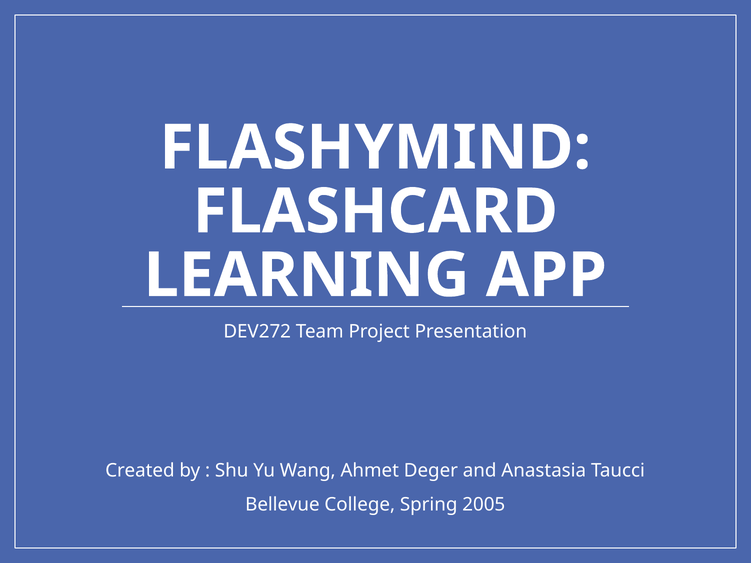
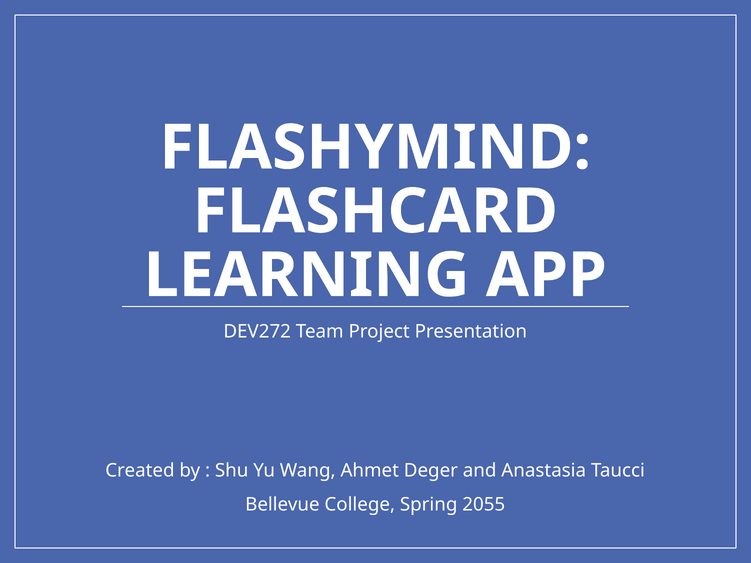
2005: 2005 -> 2055
